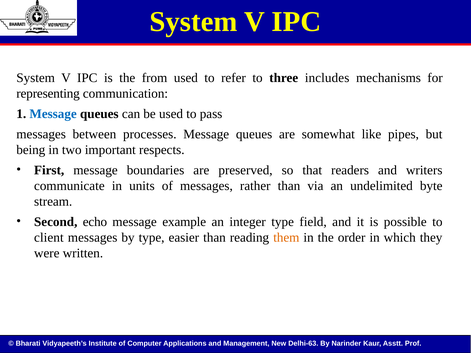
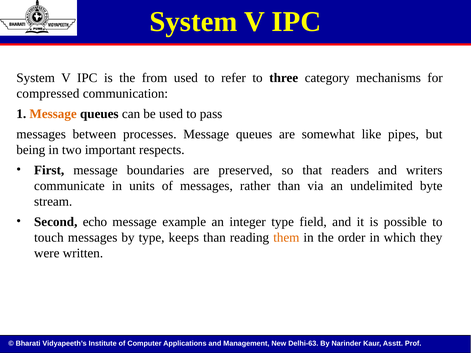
includes: includes -> category
representing: representing -> compressed
Message at (53, 114) colour: blue -> orange
client: client -> touch
easier: easier -> keeps
